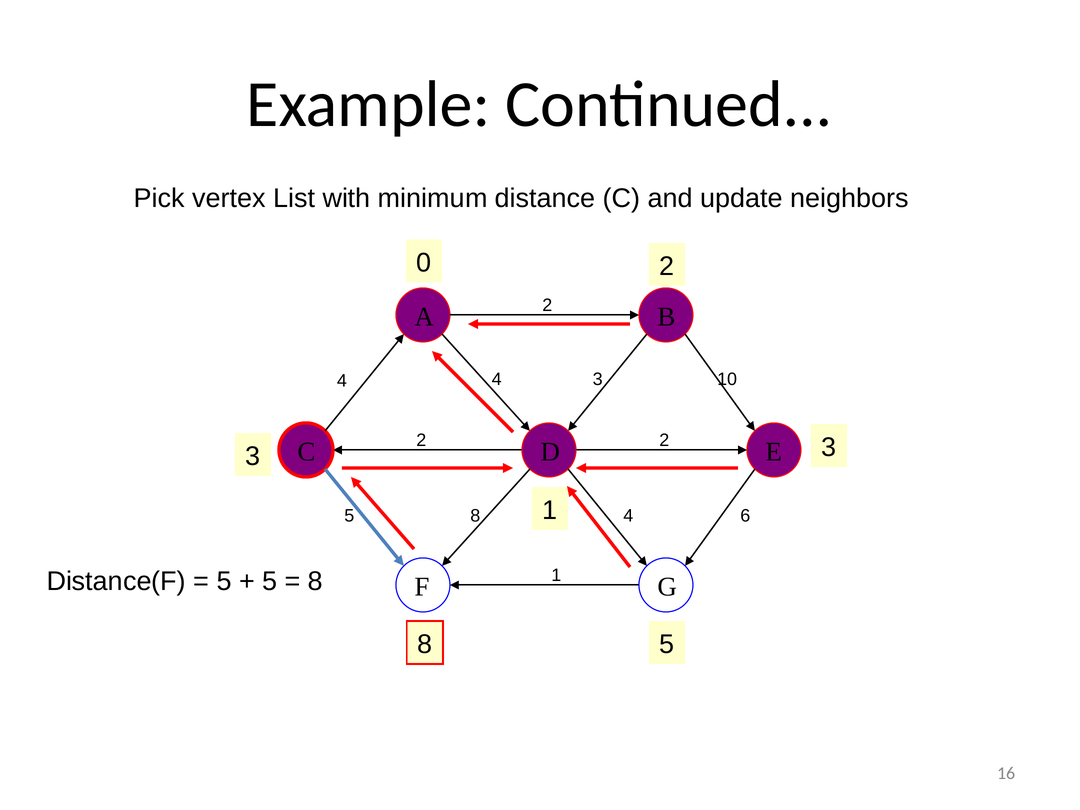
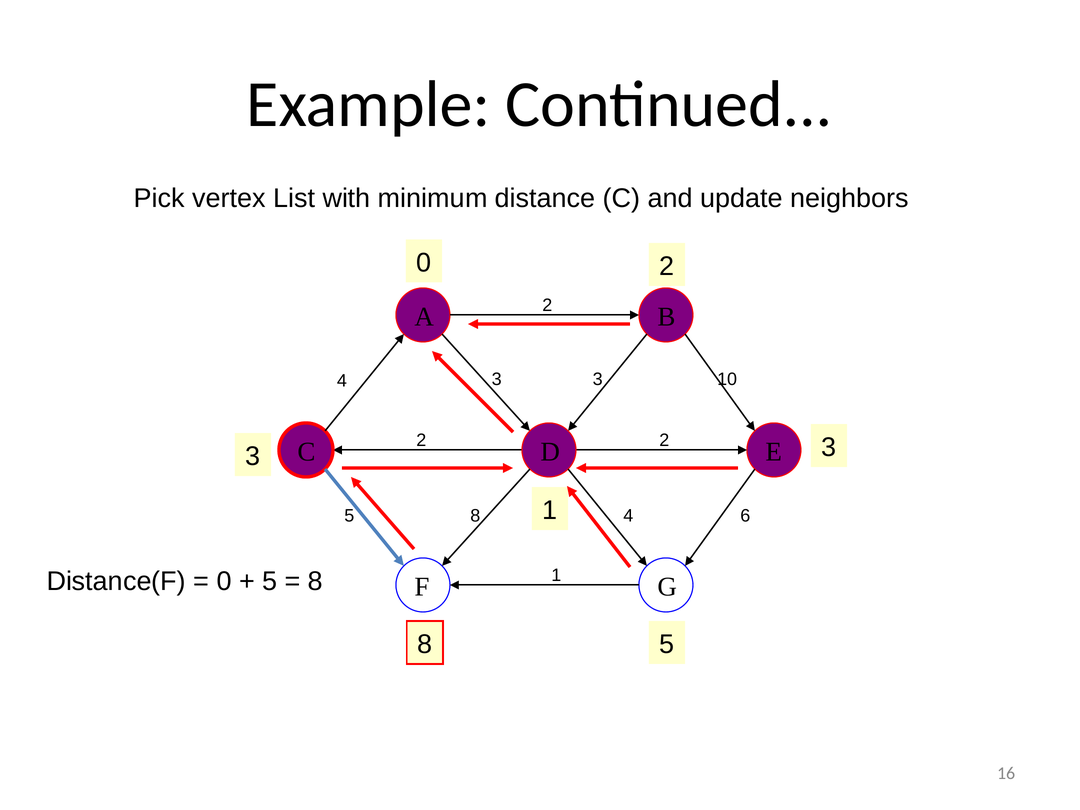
4 4: 4 -> 3
5 at (224, 581): 5 -> 0
